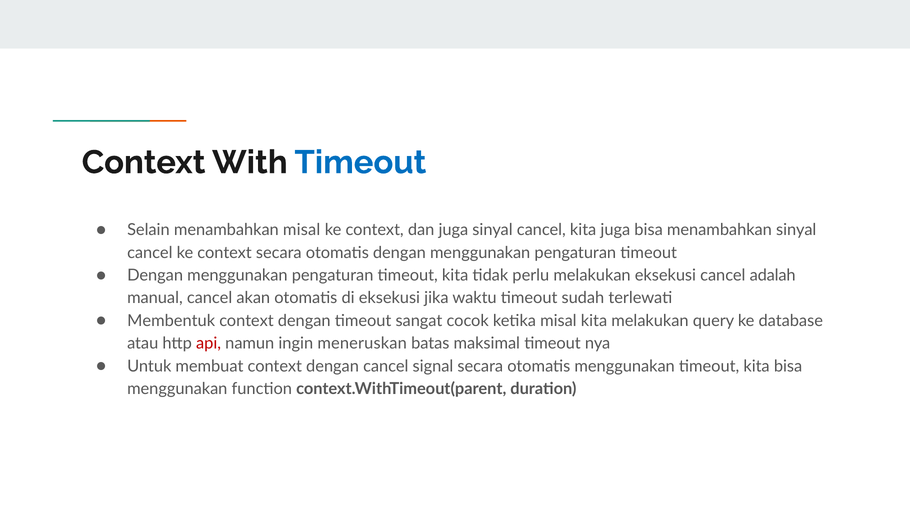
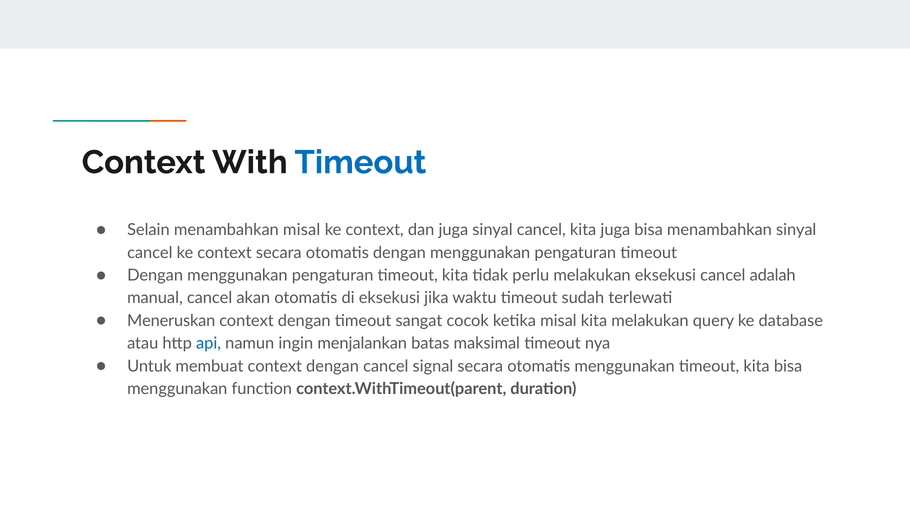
Membentuk: Membentuk -> Meneruskan
api colour: red -> blue
meneruskan: meneruskan -> menjalankan
